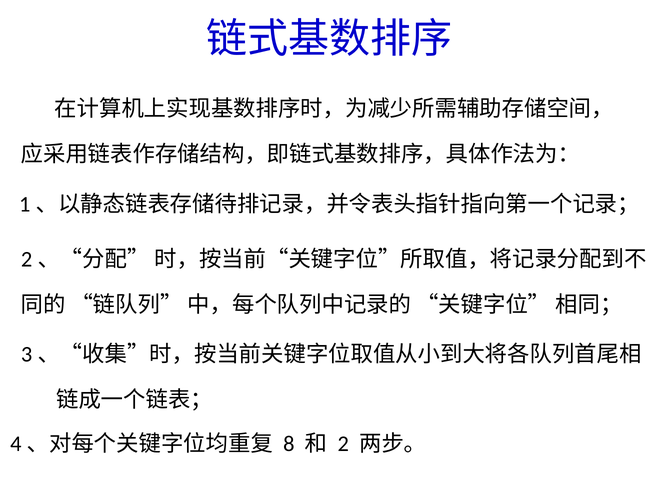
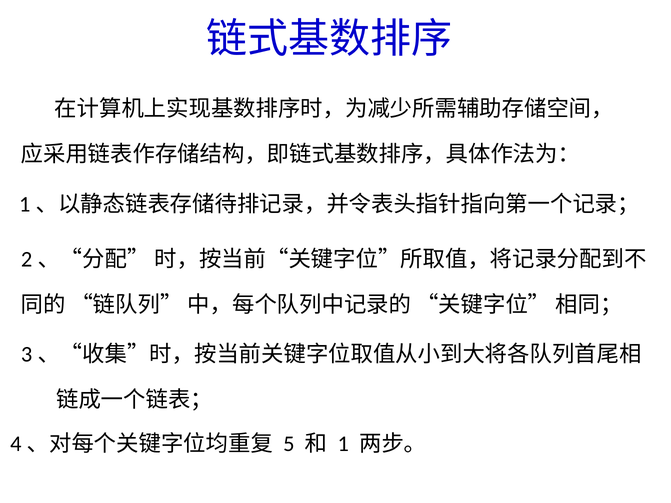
8: 8 -> 5
2: 2 -> 1
